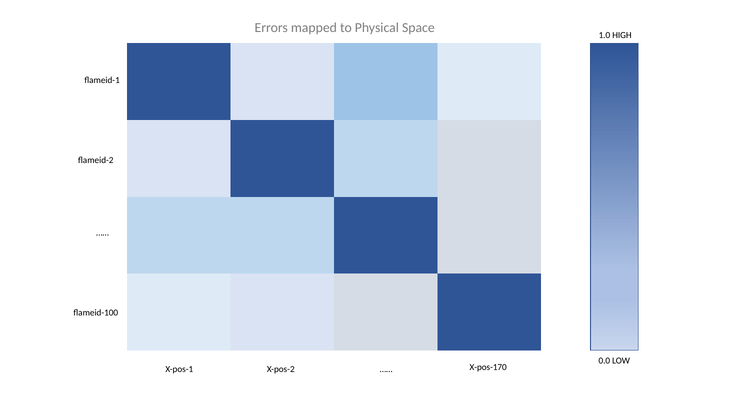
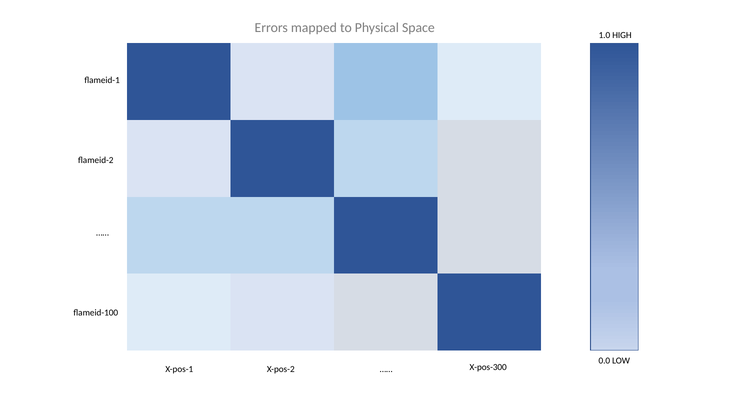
X-pos-170: X-pos-170 -> X-pos-300
